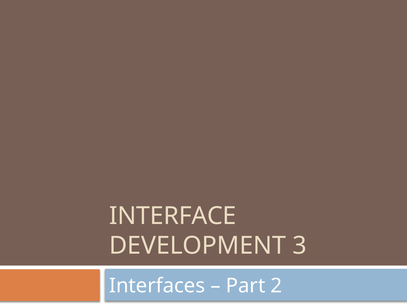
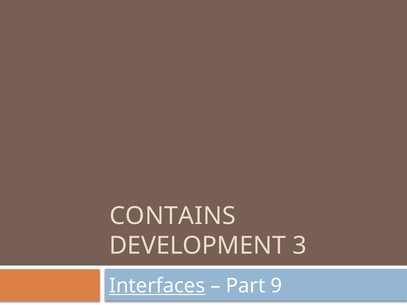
INTERFACE: INTERFACE -> CONTAINS
Interfaces underline: none -> present
2: 2 -> 9
